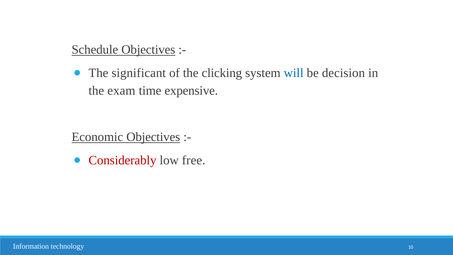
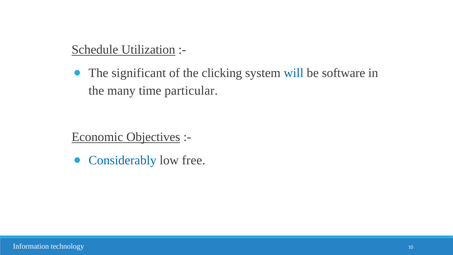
Schedule Objectives: Objectives -> Utilization
decision: decision -> software
exam: exam -> many
expensive: expensive -> particular
Considerably colour: red -> blue
